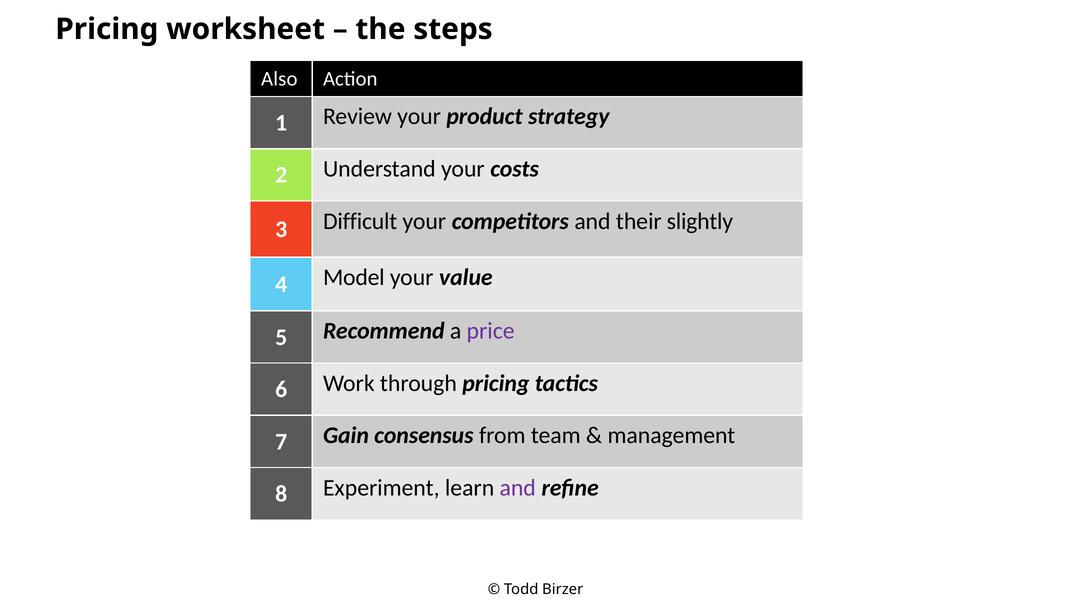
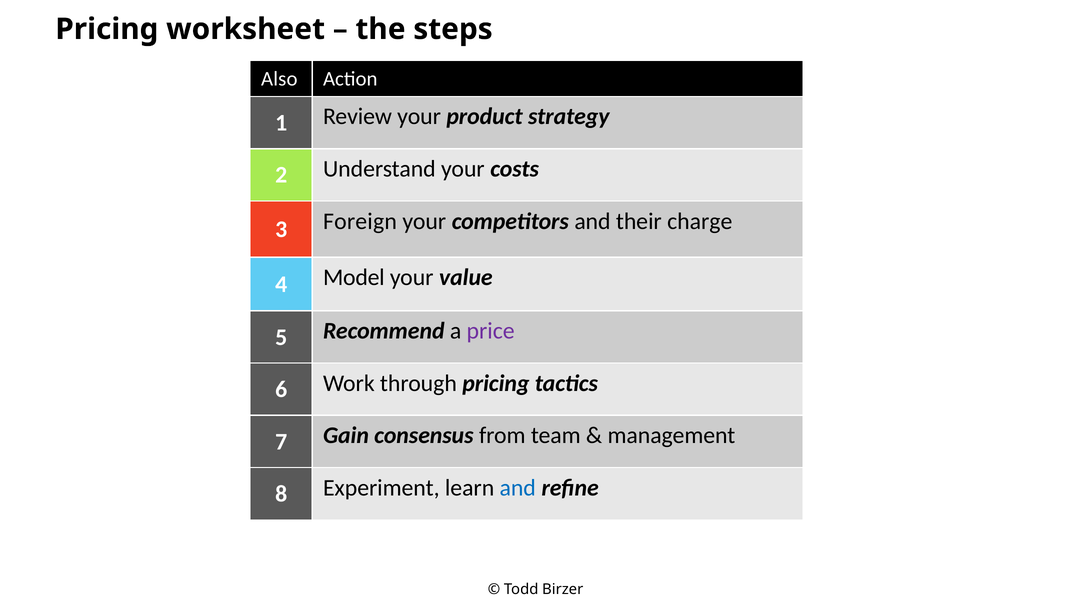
Difficult: Difficult -> Foreign
slightly: slightly -> charge
and at (518, 487) colour: purple -> blue
